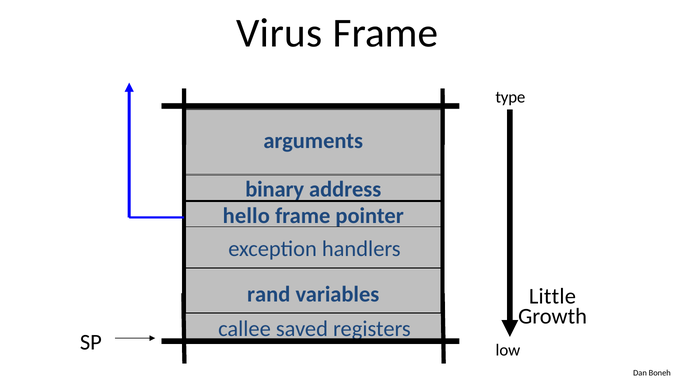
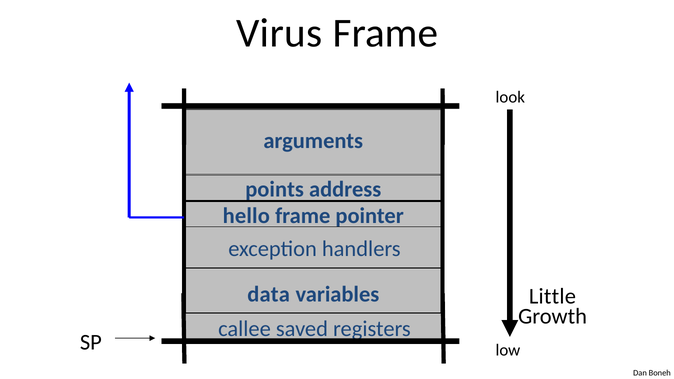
type: type -> look
binary: binary -> points
rand: rand -> data
